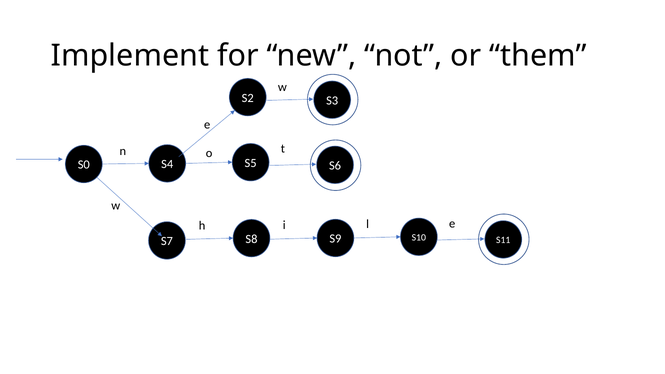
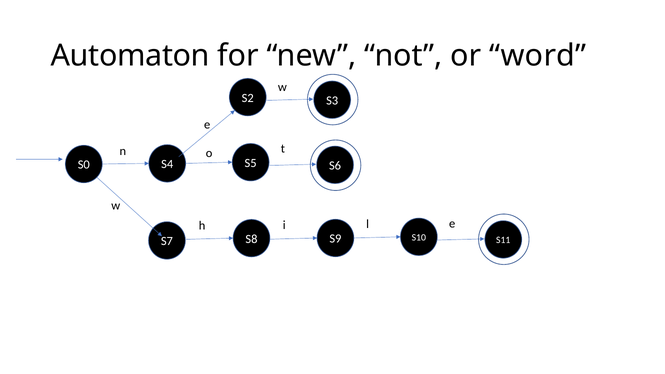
Implement: Implement -> Automaton
them: them -> word
